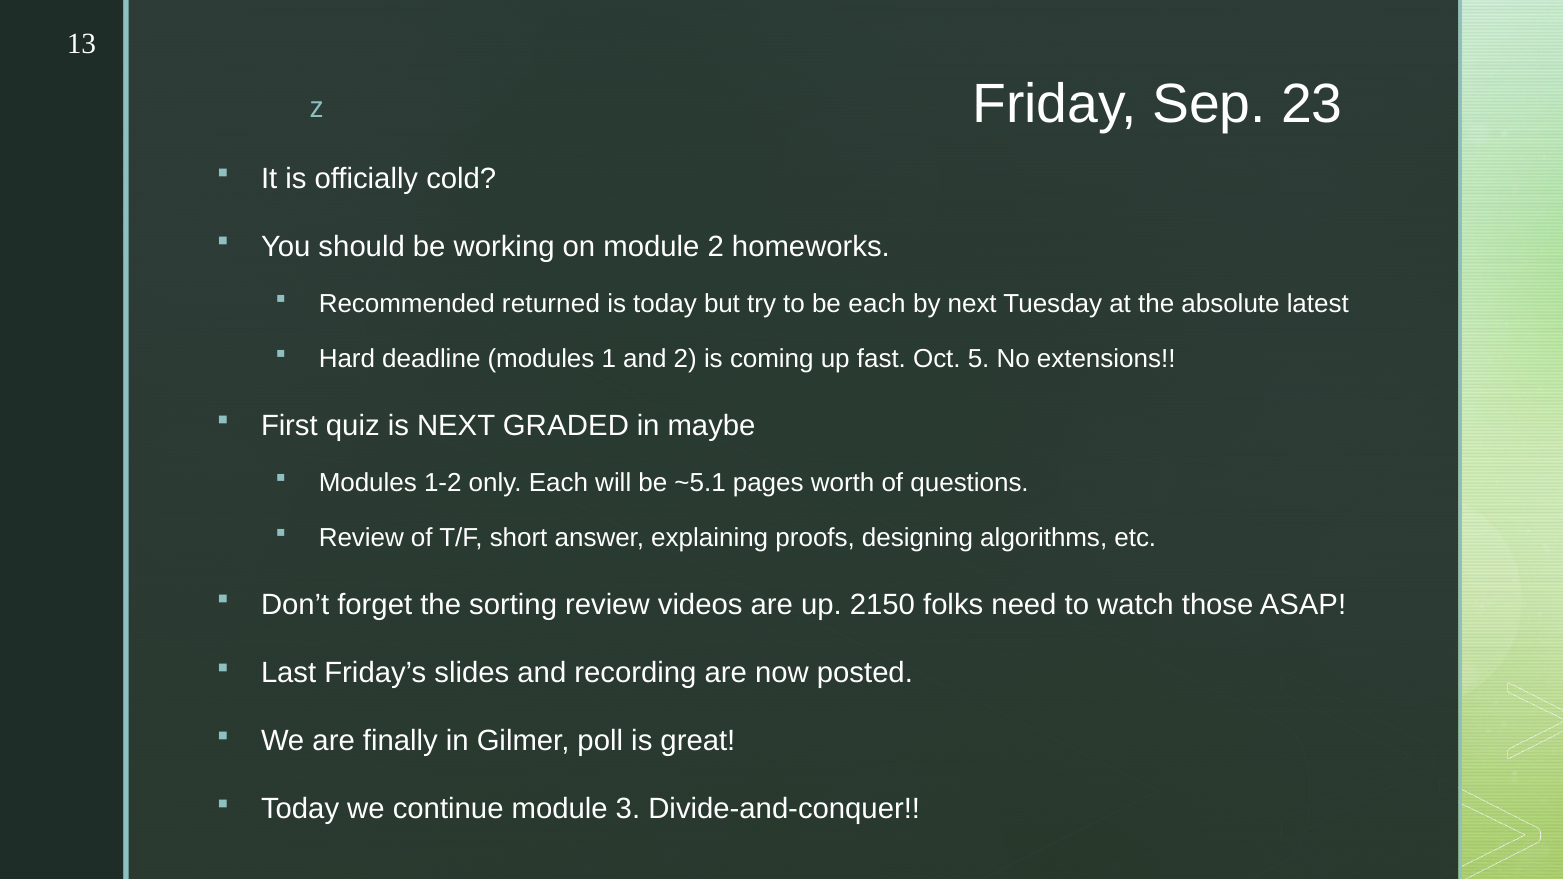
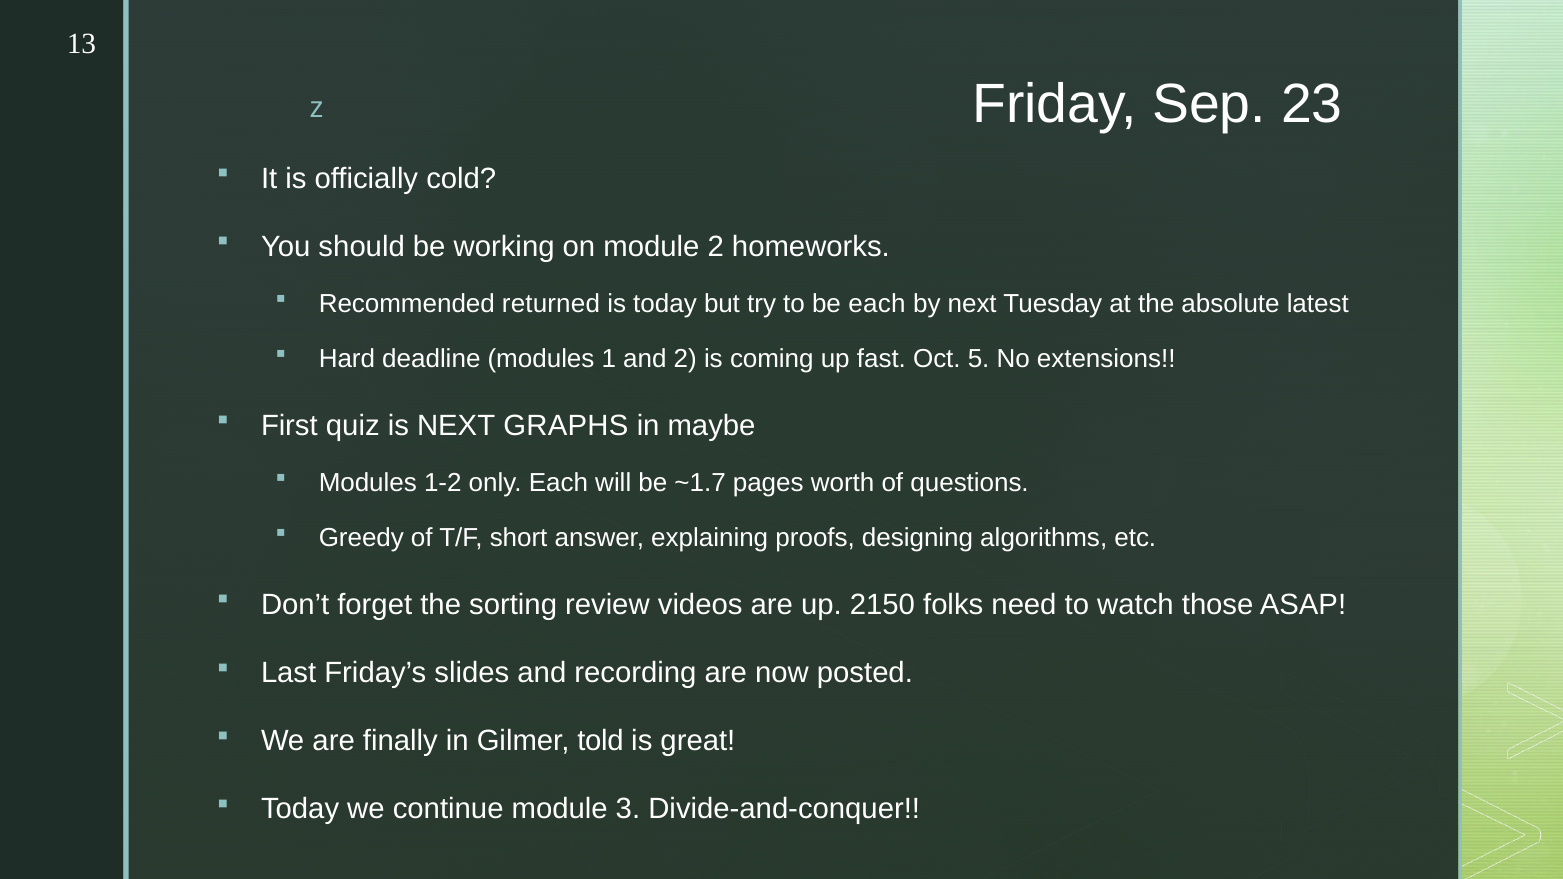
GRADED: GRADED -> GRAPHS
~5.1: ~5.1 -> ~1.7
Review at (361, 538): Review -> Greedy
poll: poll -> told
